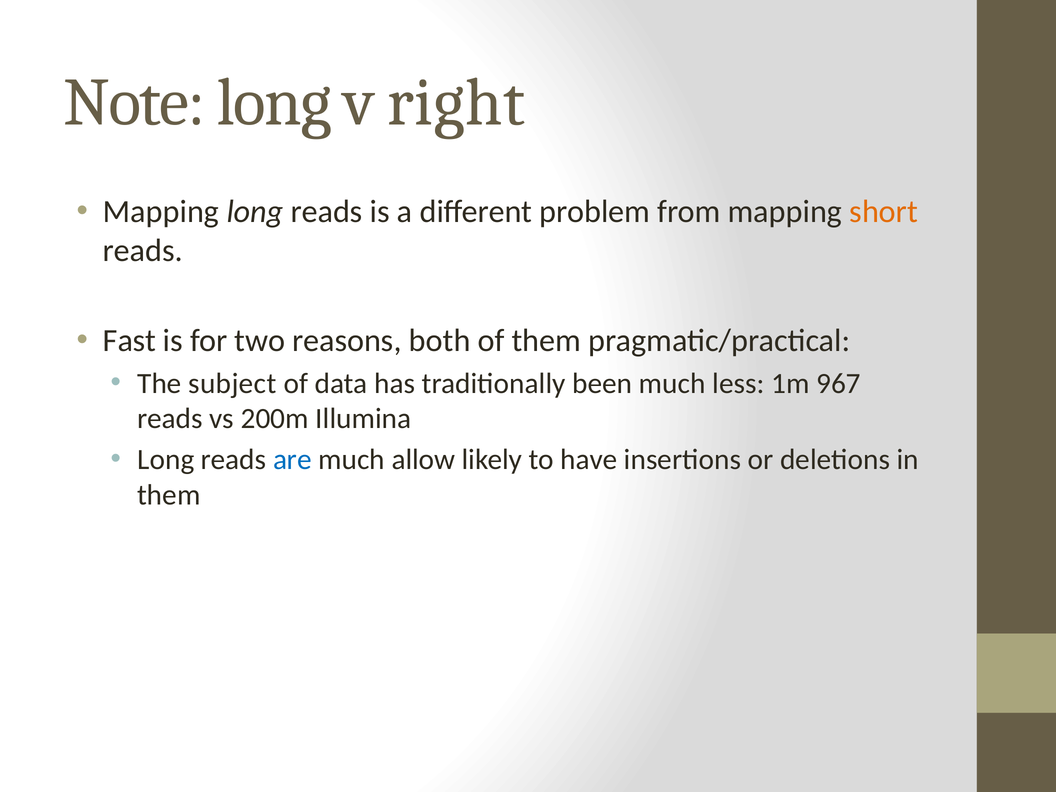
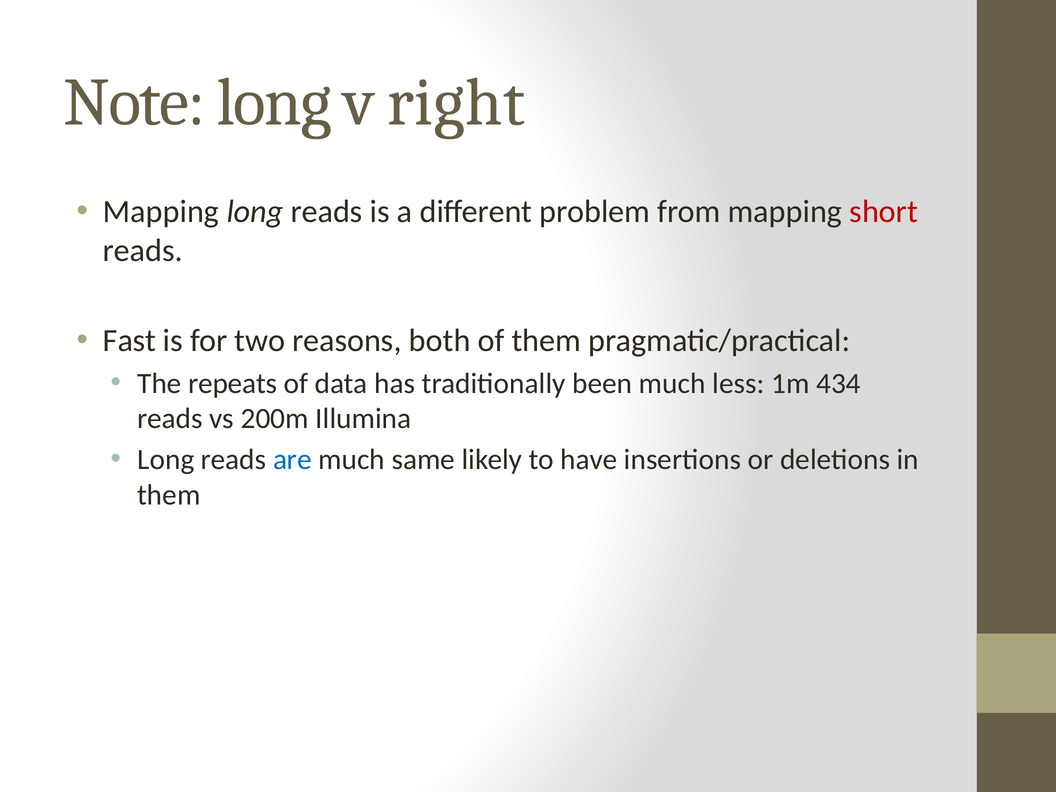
short colour: orange -> red
subject: subject -> repeats
967: 967 -> 434
allow: allow -> same
